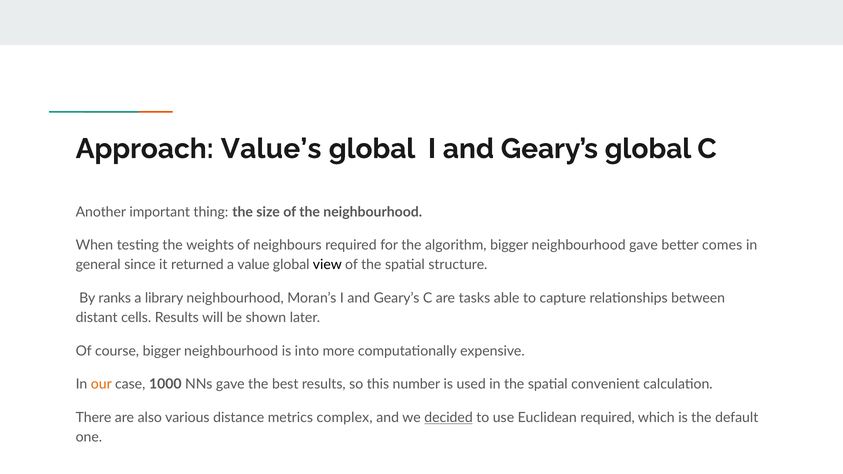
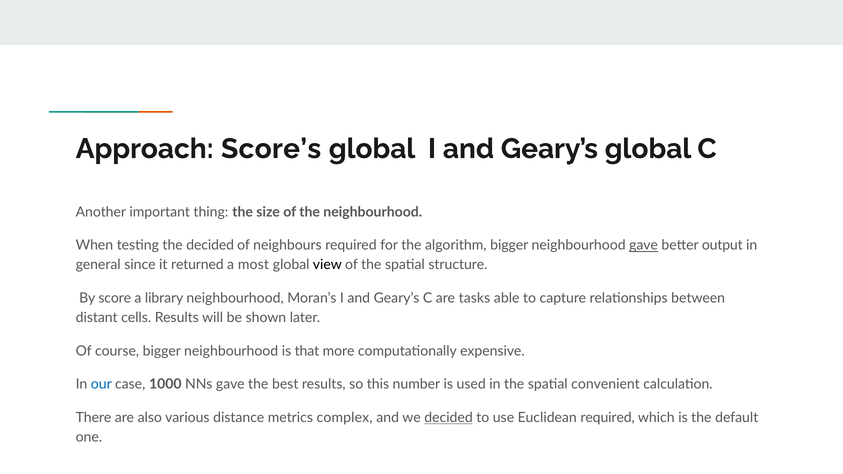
Value’s: Value’s -> Score’s
the weights: weights -> decided
gave at (644, 245) underline: none -> present
comes: comes -> output
value: value -> most
ranks: ranks -> score
into: into -> that
our colour: orange -> blue
